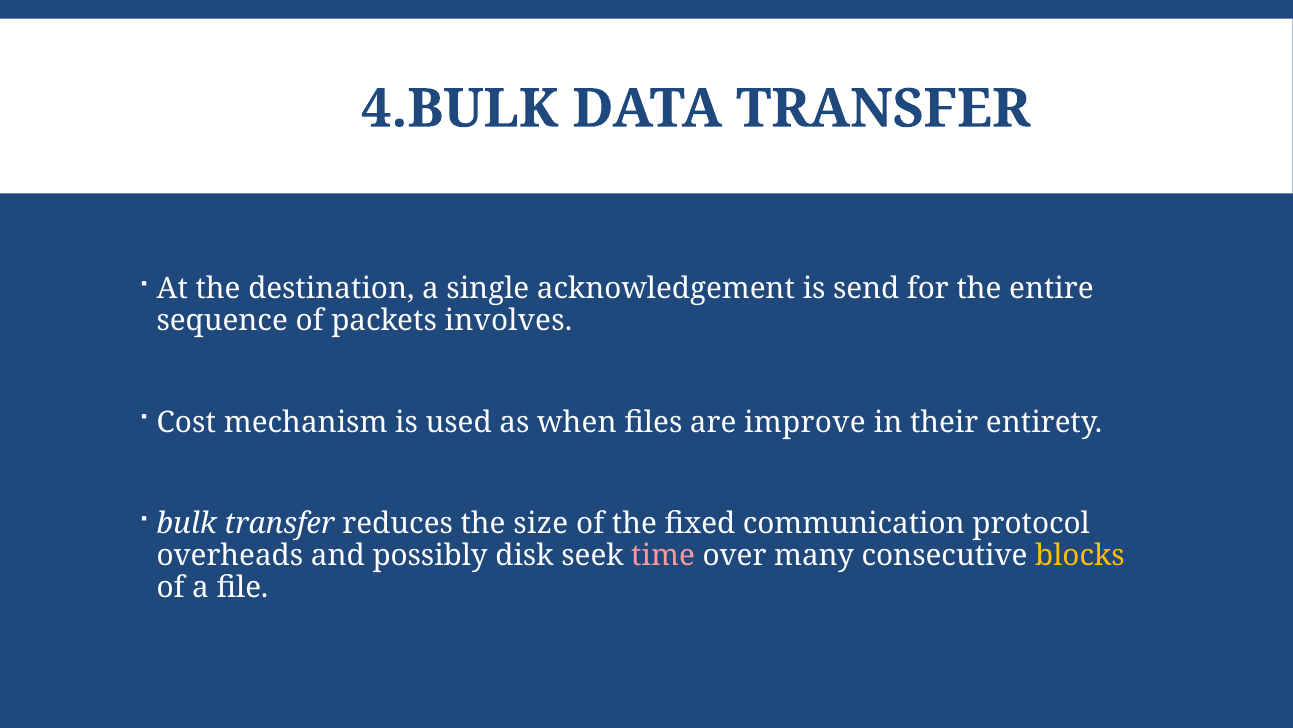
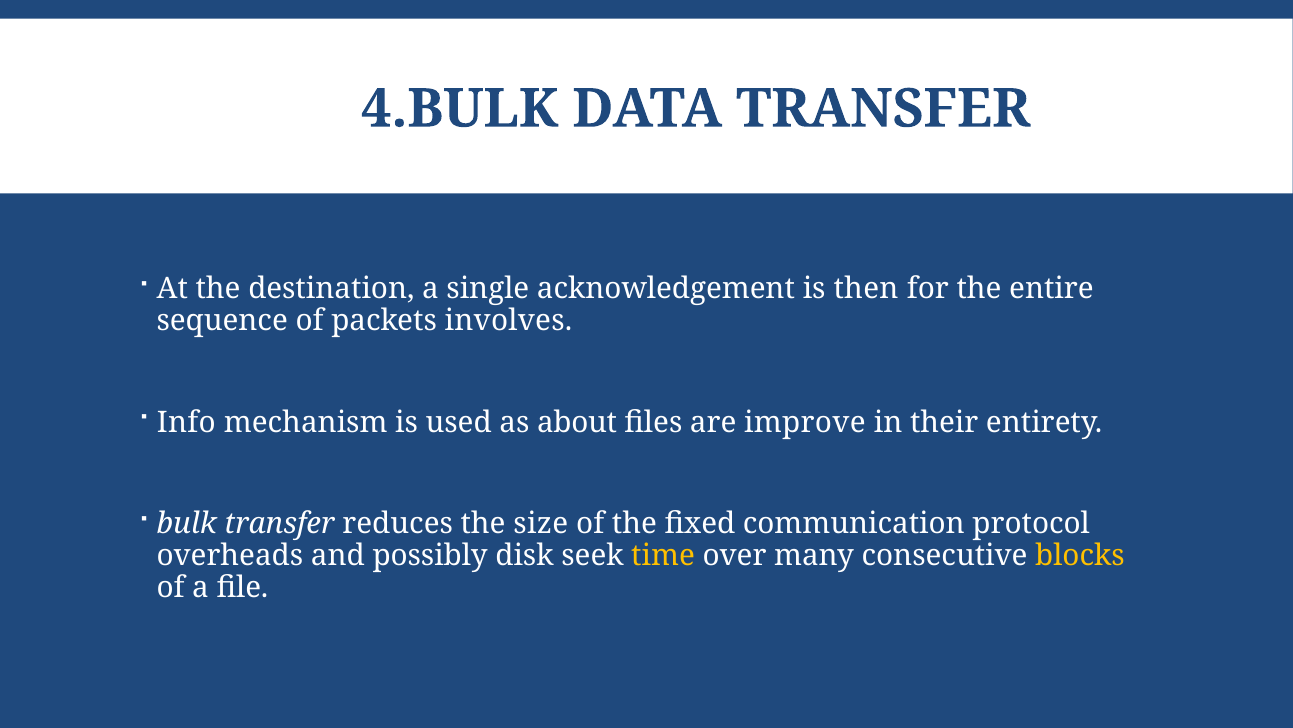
send: send -> then
Cost: Cost -> Info
when: when -> about
time colour: pink -> yellow
